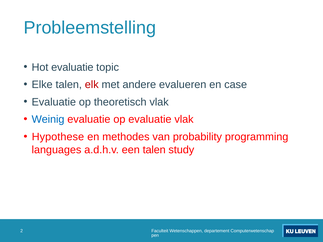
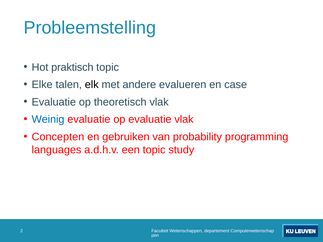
Hot evaluatie: evaluatie -> praktisch
elk colour: red -> black
Hypothese: Hypothese -> Concepten
methodes: methodes -> gebruiken
een talen: talen -> topic
